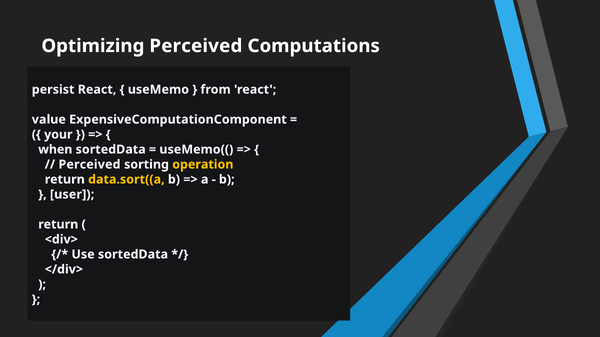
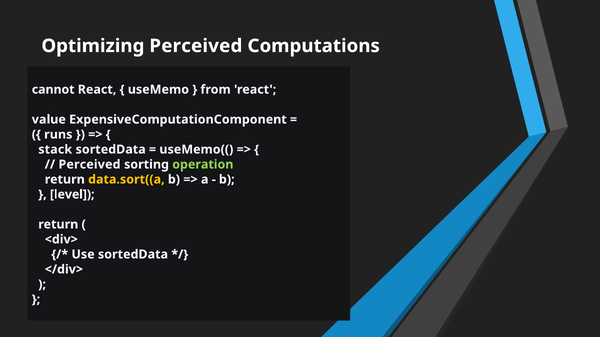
persist: persist -> cannot
your: your -> runs
when: when -> stack
operation colour: yellow -> light green
user: user -> level
